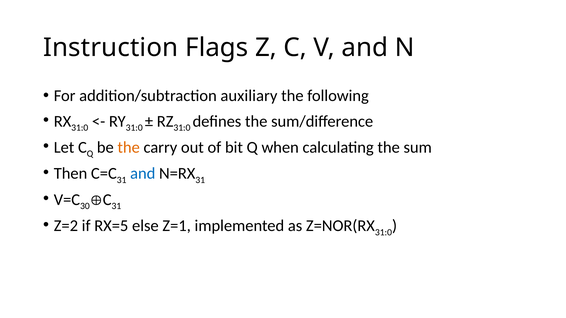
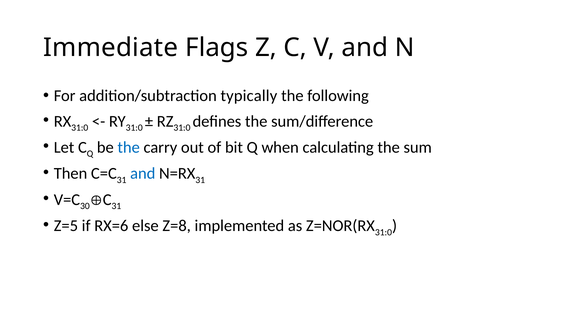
Instruction: Instruction -> Immediate
auxiliary: auxiliary -> typically
the at (129, 148) colour: orange -> blue
Z=2: Z=2 -> Z=5
RX=5: RX=5 -> RX=6
Z=1: Z=1 -> Z=8
